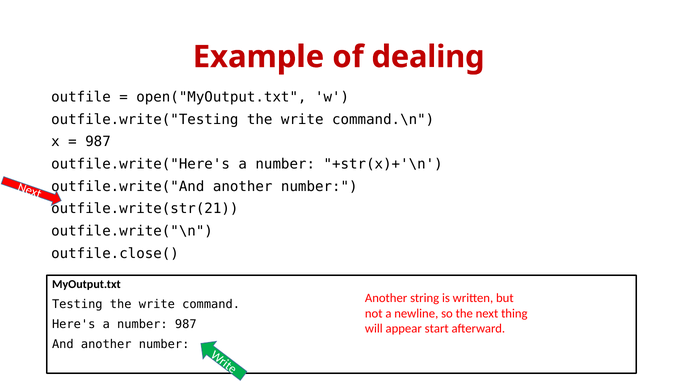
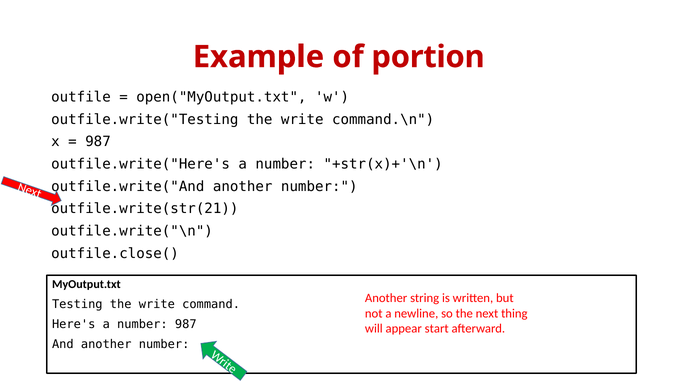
dealing: dealing -> portion
